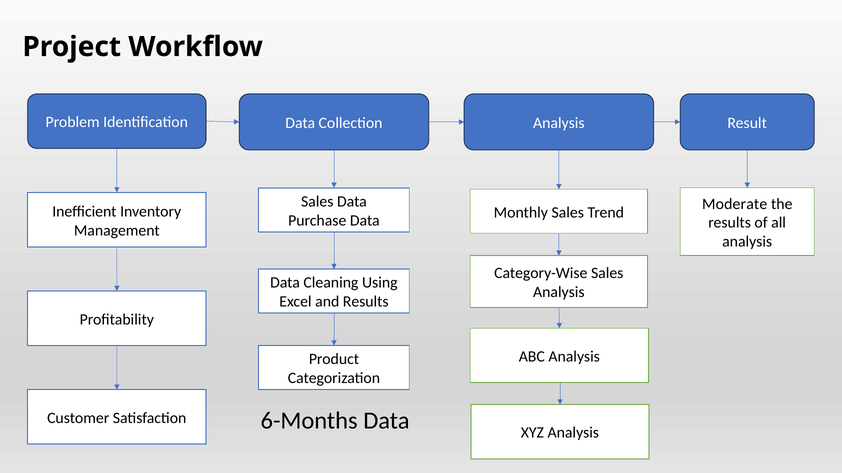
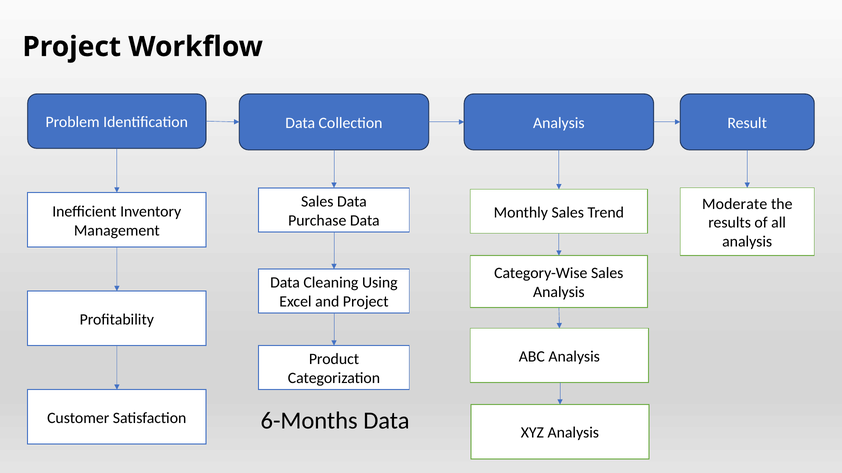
and Results: Results -> Project
